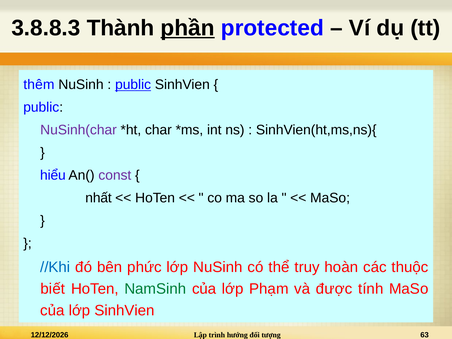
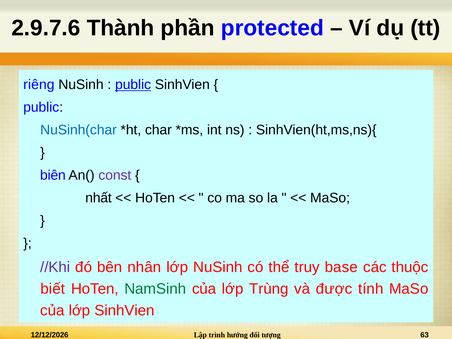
3.8.8.3: 3.8.8.3 -> 2.9.7.6
phần underline: present -> none
thêm: thêm -> riêng
NuSinh(char colour: purple -> blue
hiểu: hiểu -> biên
//Khi colour: blue -> purple
phức: phức -> nhân
hoàn: hoàn -> base
Phạm: Phạm -> Trùng
